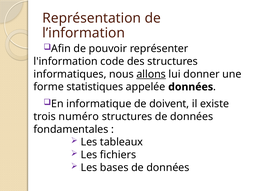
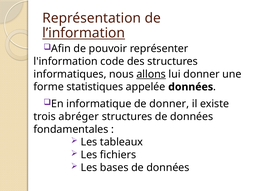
l’information underline: none -> present
de doivent: doivent -> donner
numéro: numéro -> abréger
